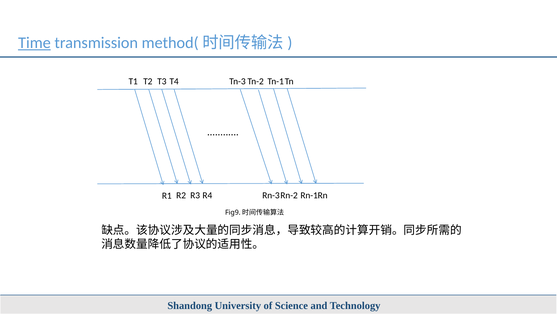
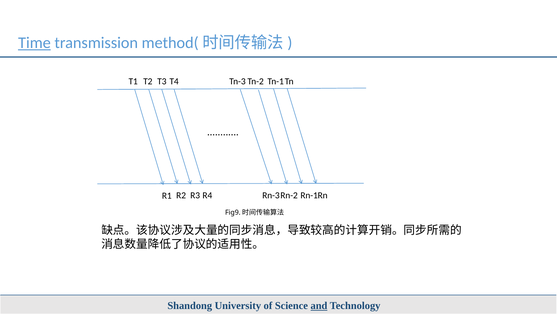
and underline: none -> present
